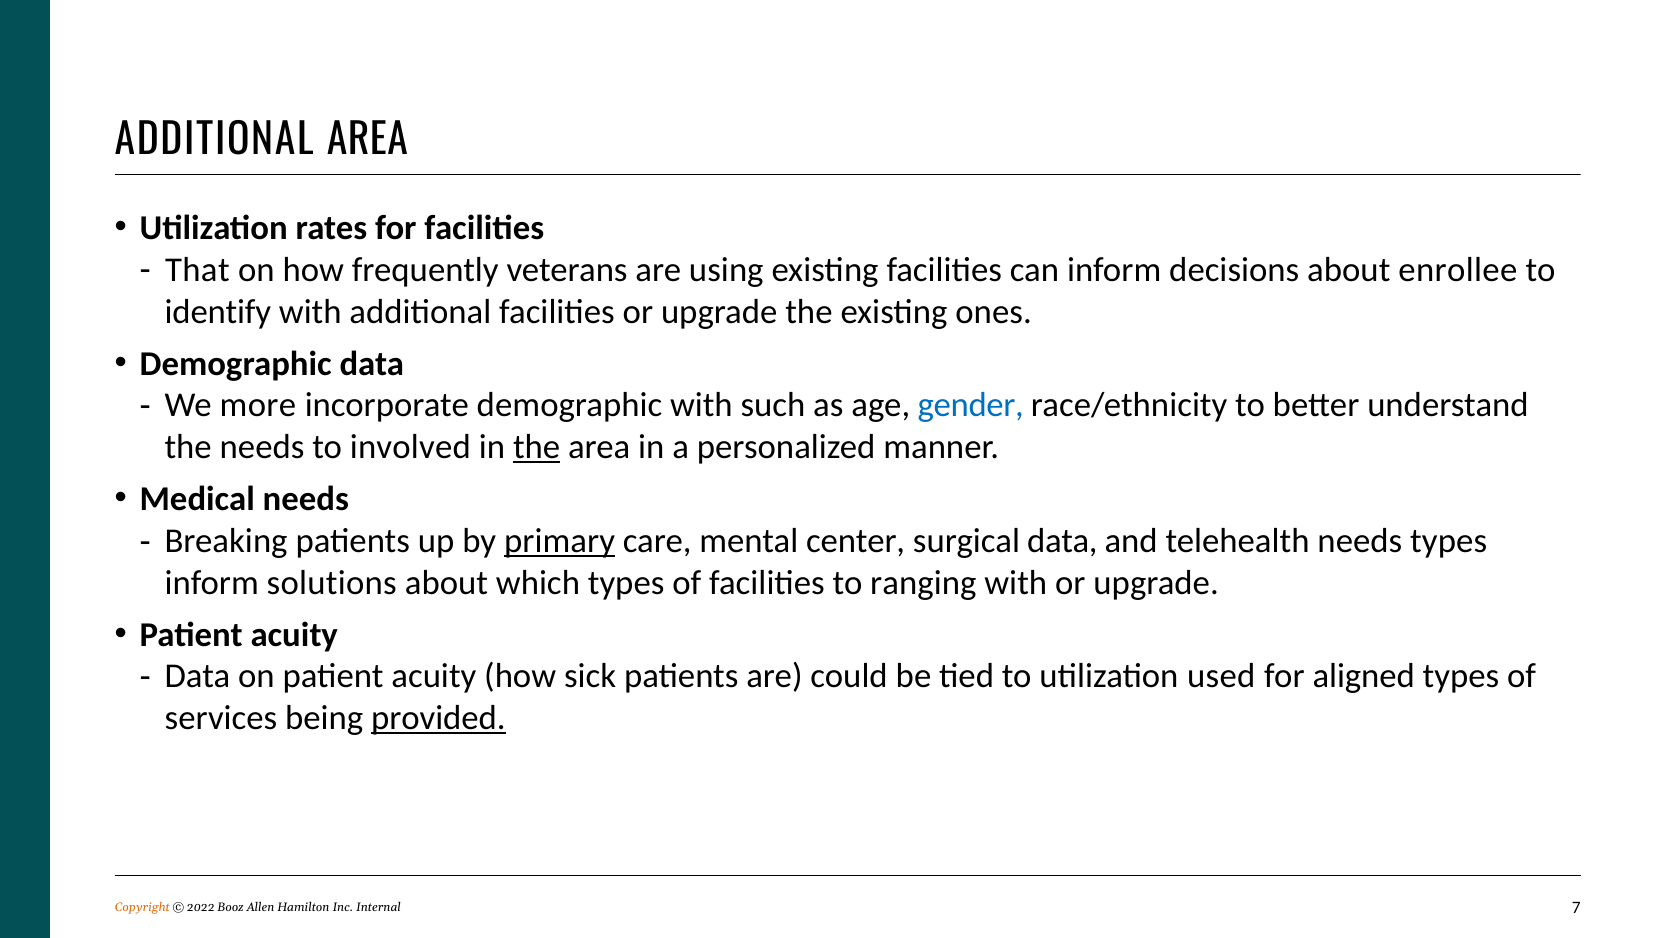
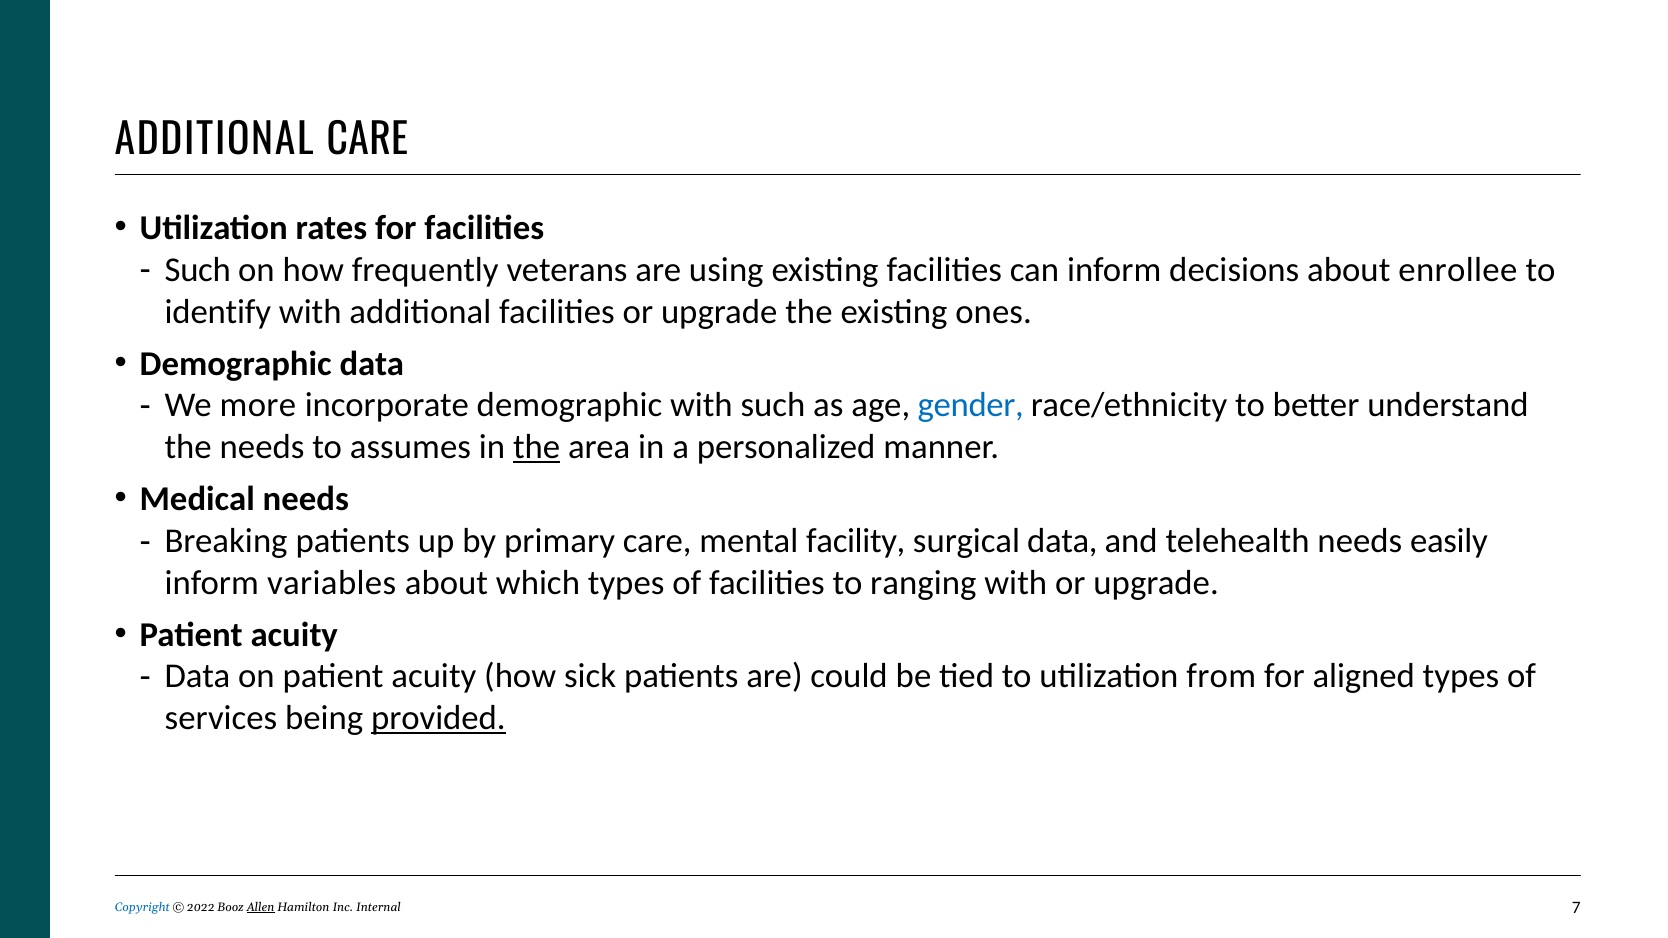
ADDITIONAL AREA: AREA -> CARE
That at (197, 270): That -> Such
involved: involved -> assumes
primary underline: present -> none
center: center -> facility
needs types: types -> easily
solutions: solutions -> variables
used: used -> from
Copyright colour: orange -> blue
Allen underline: none -> present
